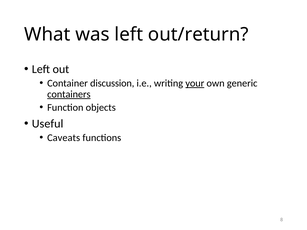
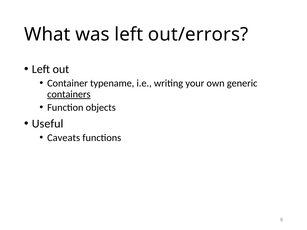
out/return: out/return -> out/errors
discussion: discussion -> typename
your underline: present -> none
